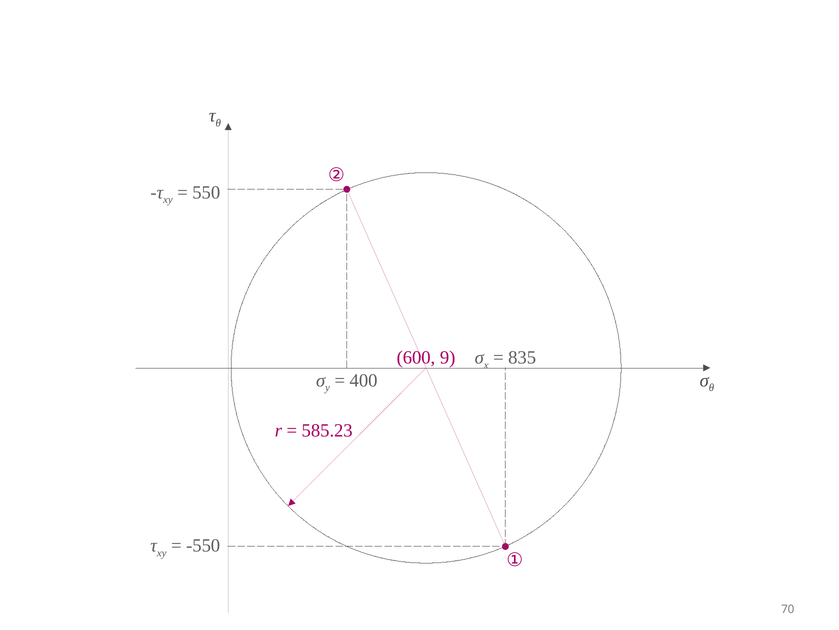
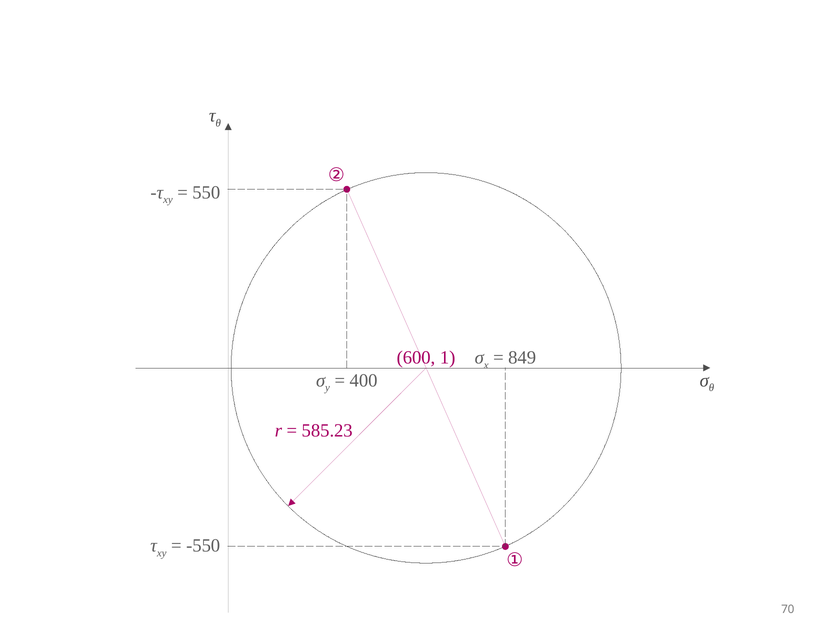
9: 9 -> 1
835: 835 -> 849
